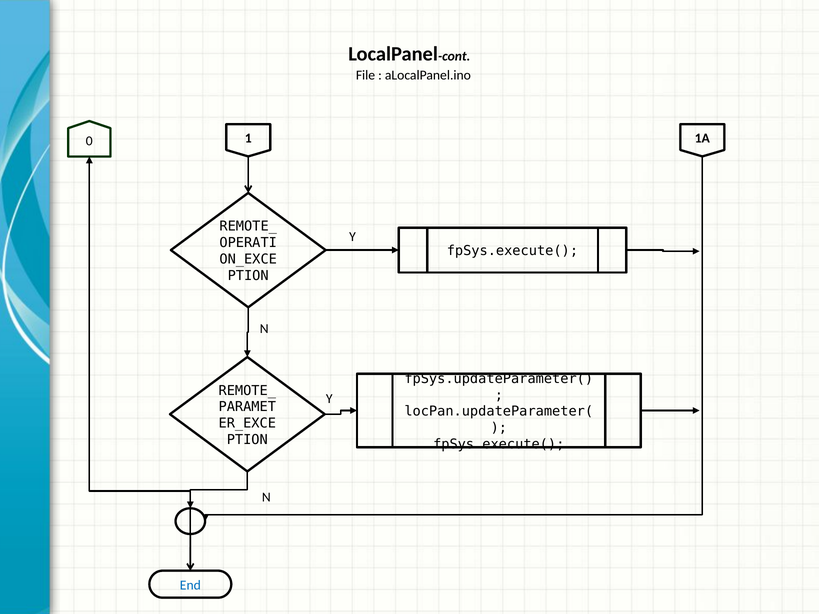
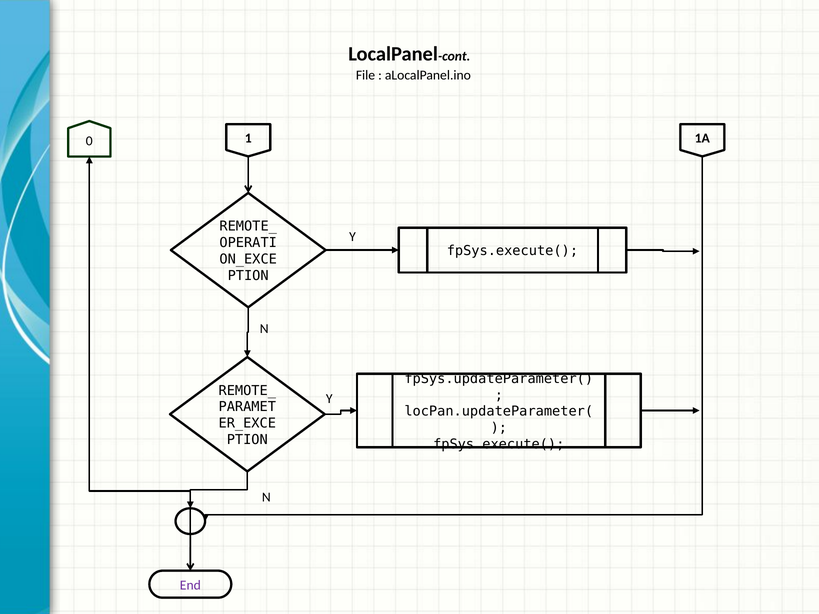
End colour: blue -> purple
